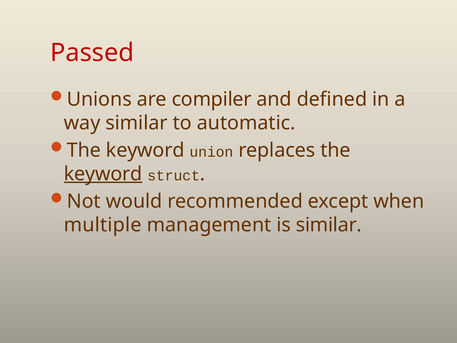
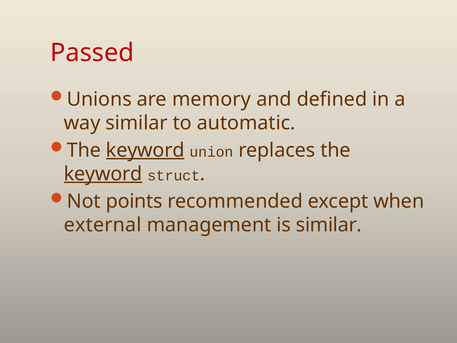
compiler: compiler -> memory
keyword at (145, 150) underline: none -> present
would: would -> points
multiple: multiple -> external
